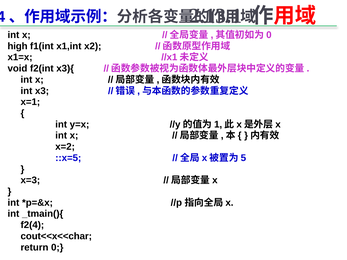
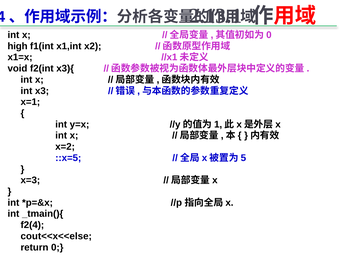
cout<<x<<char: cout<<x<<char -> cout<<x<<else
